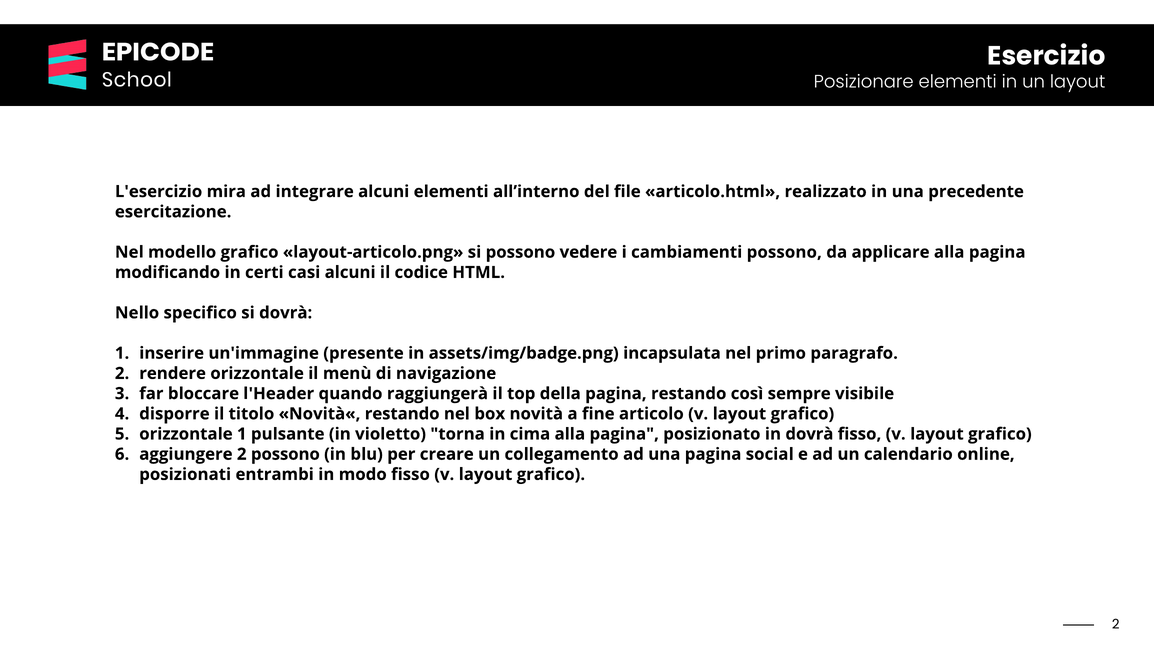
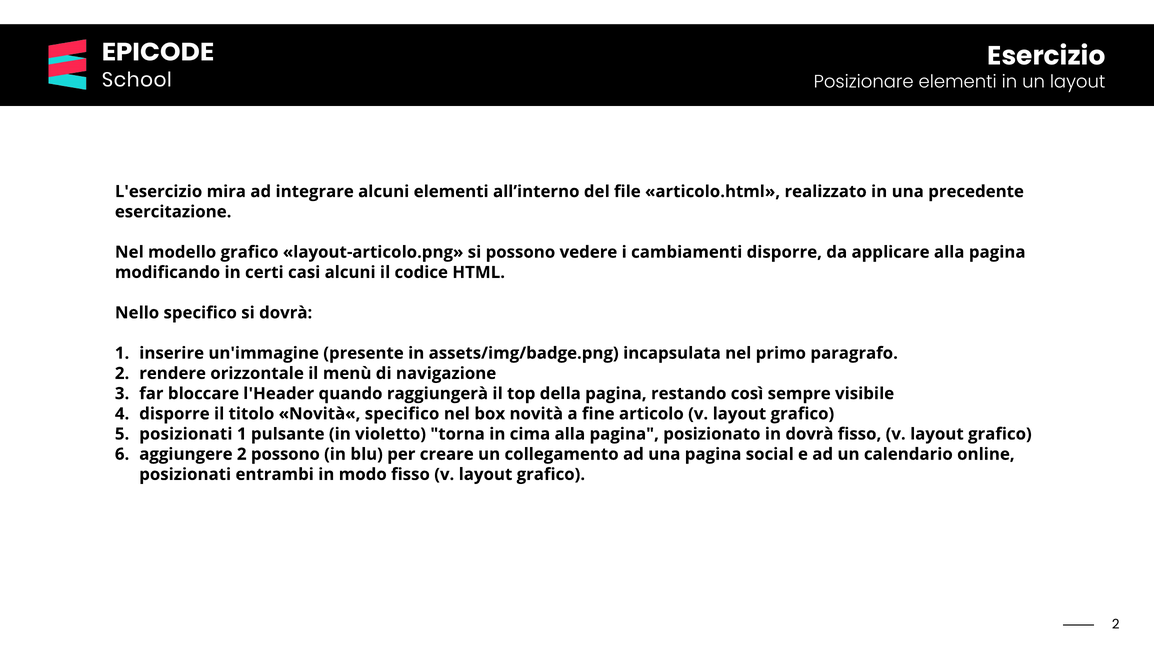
cambiamenti possono: possono -> disporre
Novità« restando: restando -> specifico
orizzontale at (186, 434): orizzontale -> posizionati
